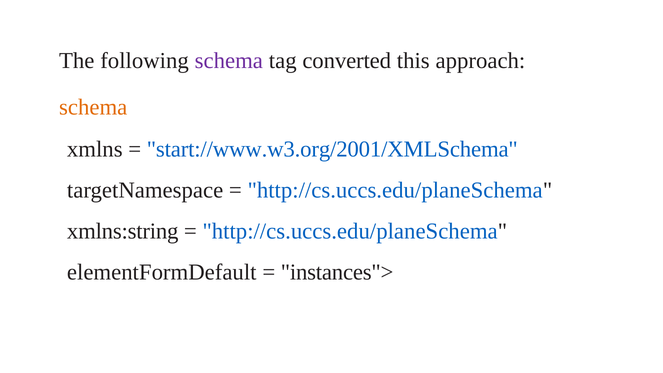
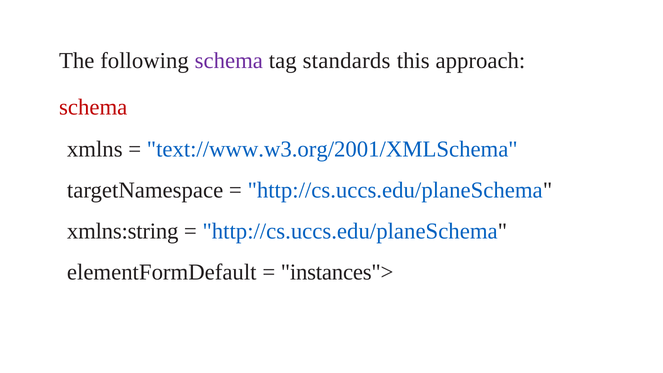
converted: converted -> standards
schema at (93, 107) colour: orange -> red
start://www.w3.org/2001/XMLSchema: start://www.w3.org/2001/XMLSchema -> text://www.w3.org/2001/XMLSchema
